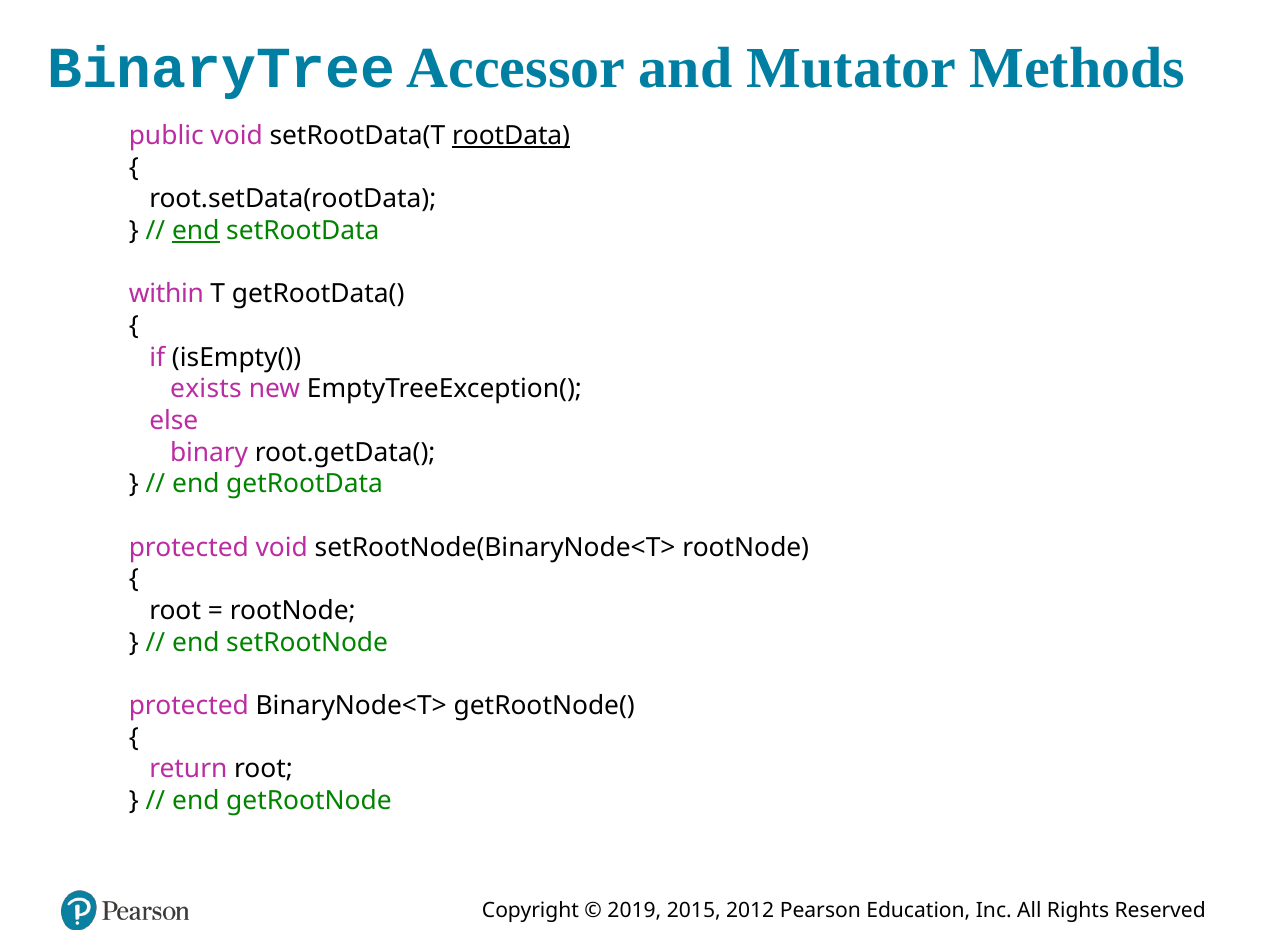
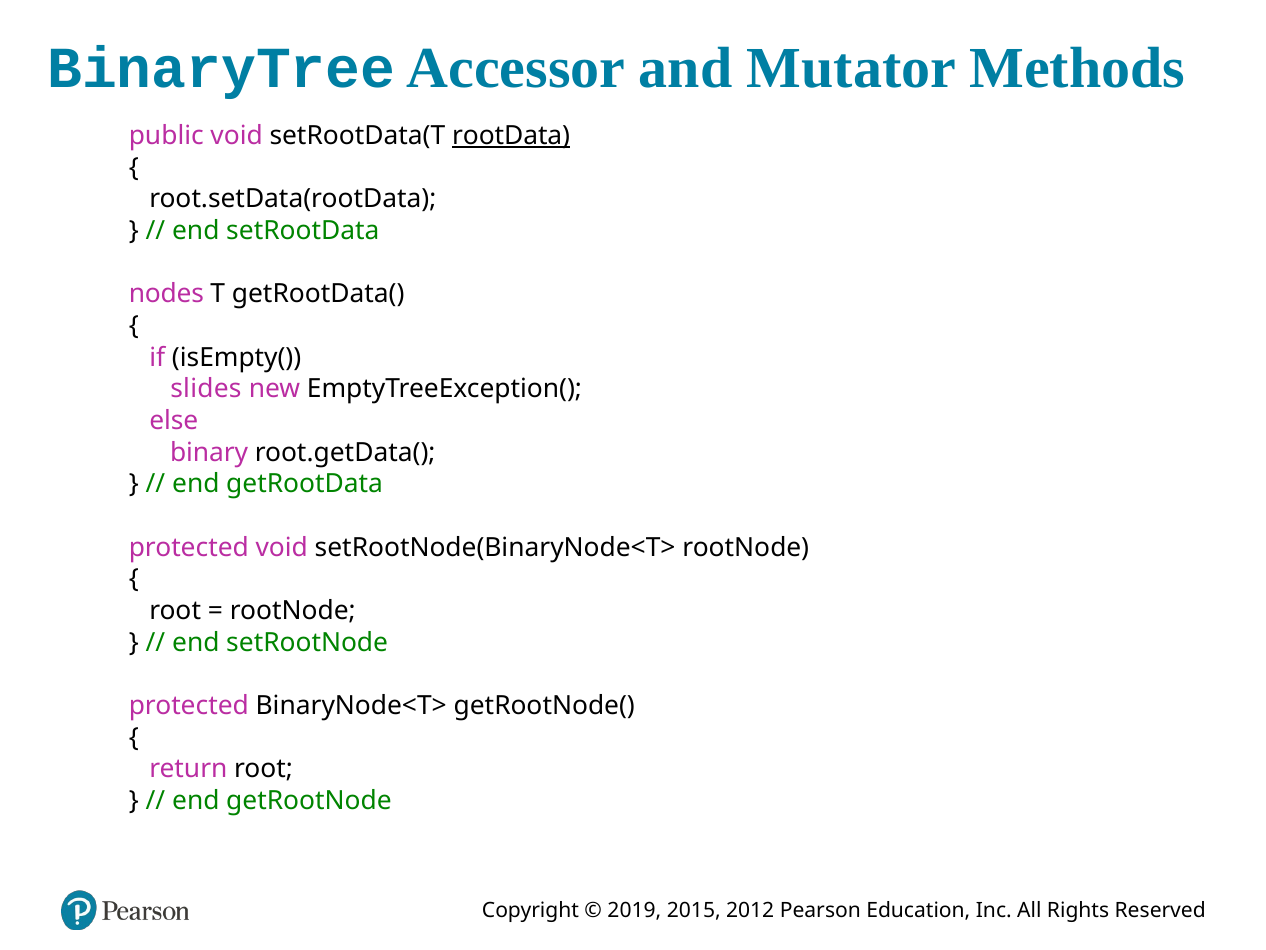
end at (196, 231) underline: present -> none
within: within -> nodes
exists: exists -> slides
